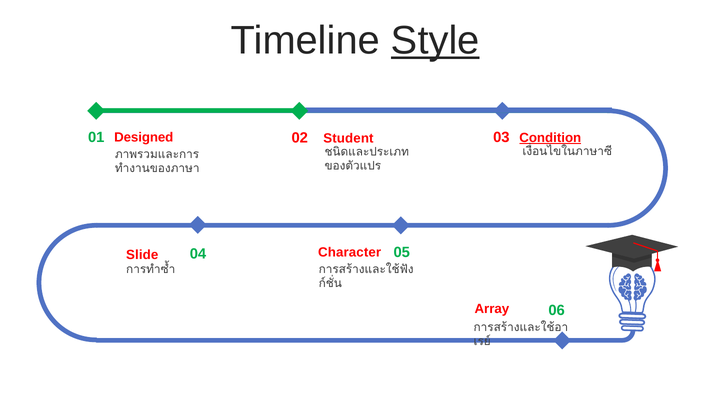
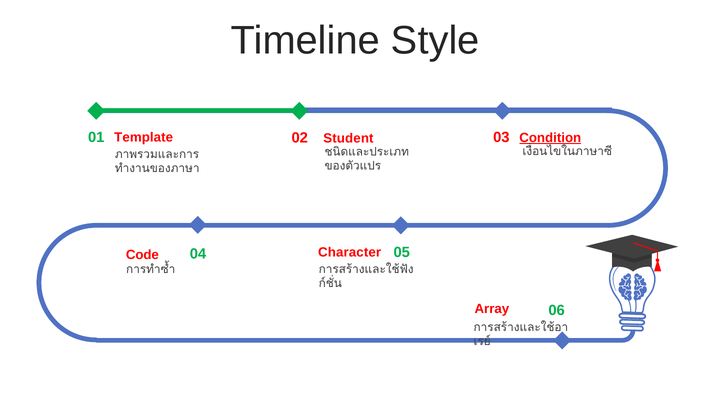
Style underline: present -> none
Designed: Designed -> Template
Slide: Slide -> Code
